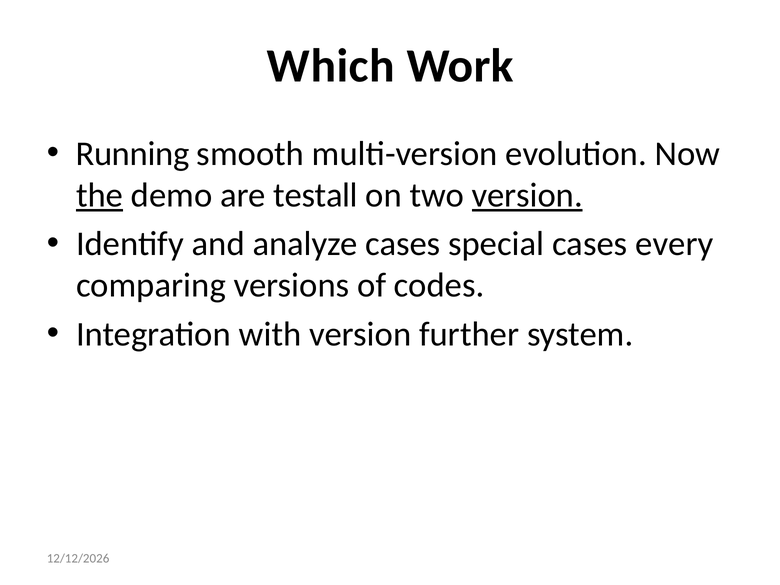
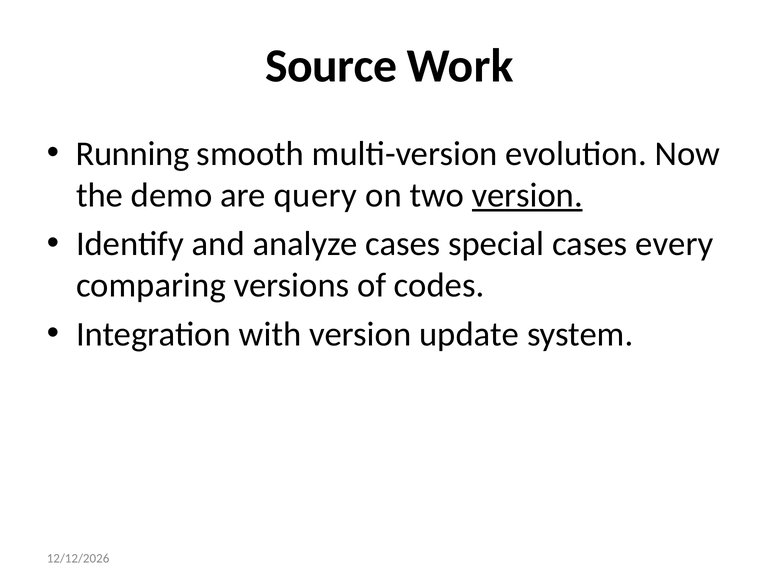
Which: Which -> Source
the underline: present -> none
testall: testall -> query
further: further -> update
